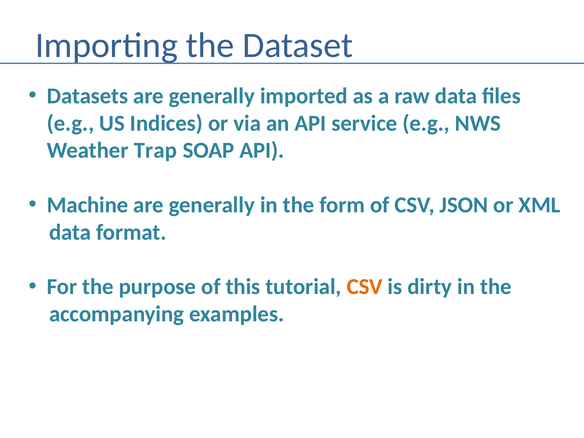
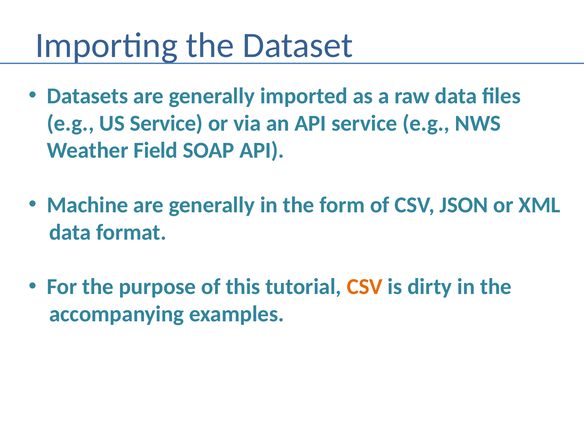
US Indices: Indices -> Service
Trap: Trap -> Field
